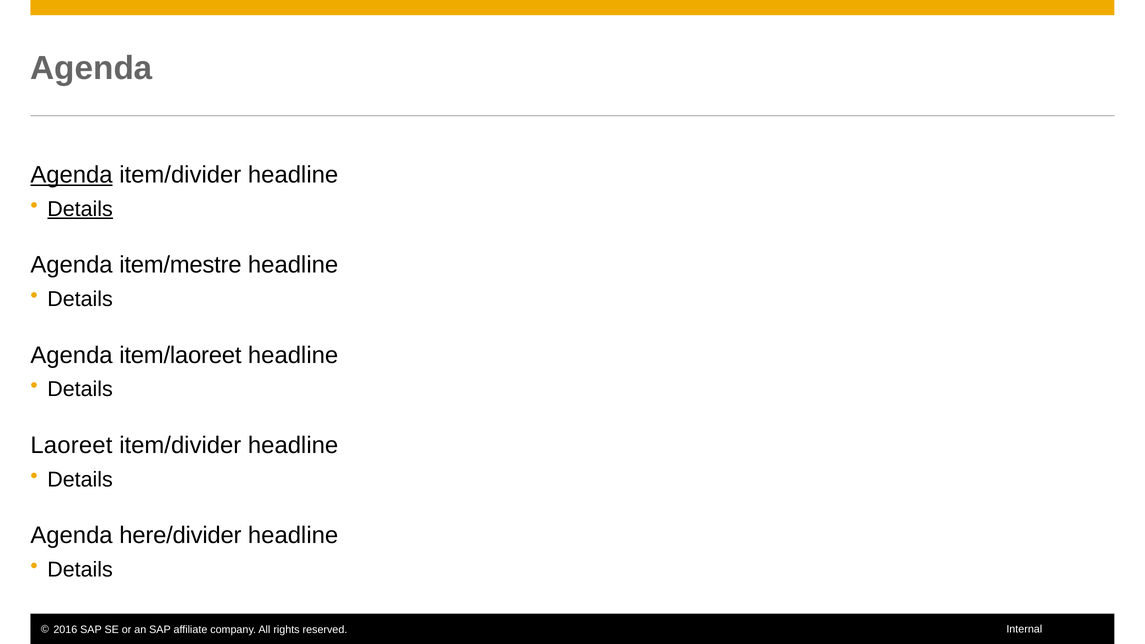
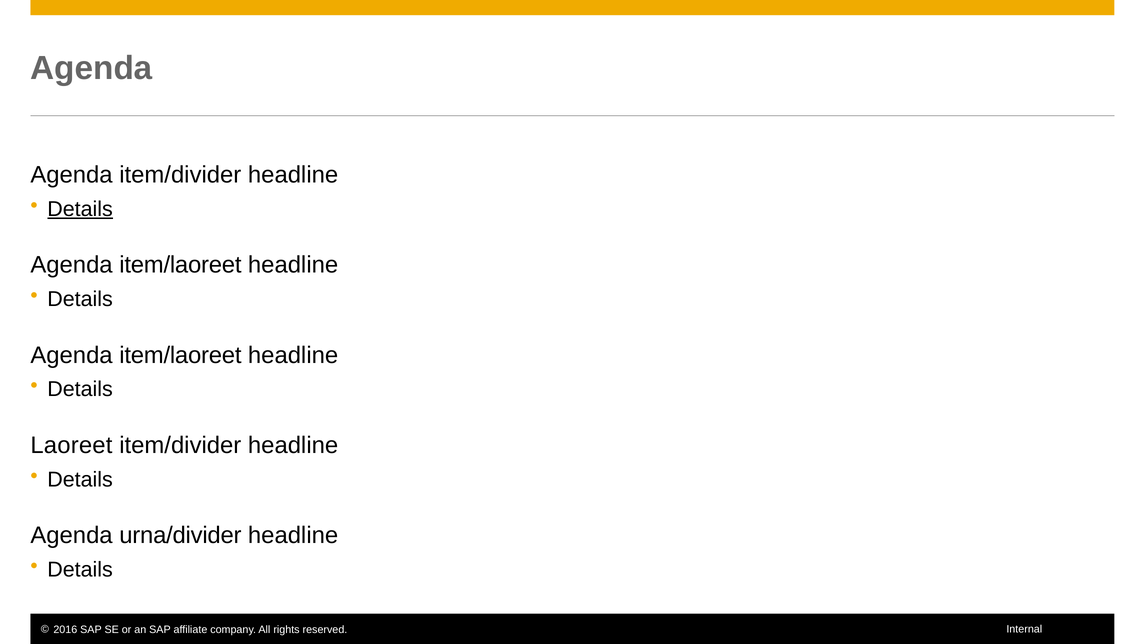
Agenda at (72, 175) underline: present -> none
item/mestre at (180, 265): item/mestre -> item/laoreet
here/divider: here/divider -> urna/divider
